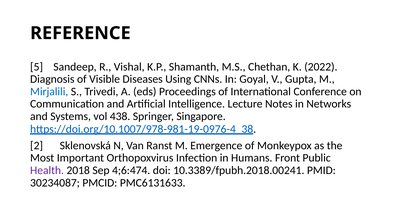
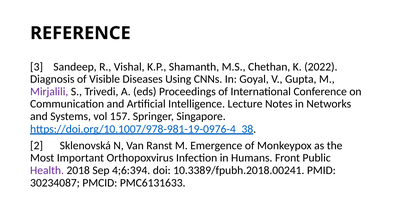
5: 5 -> 3
Mirjalili colour: blue -> purple
438: 438 -> 157
4;6:474: 4;6:474 -> 4;6:394
